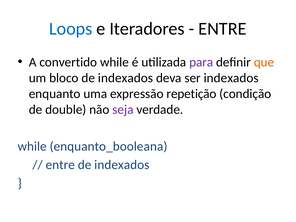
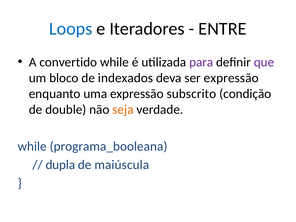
que colour: orange -> purple
ser indexados: indexados -> expressão
repetição: repetição -> subscrito
seja colour: purple -> orange
enquanto_booleana: enquanto_booleana -> programa_booleana
entre at (60, 165): entre -> dupla
indexados at (122, 165): indexados -> maiúscula
